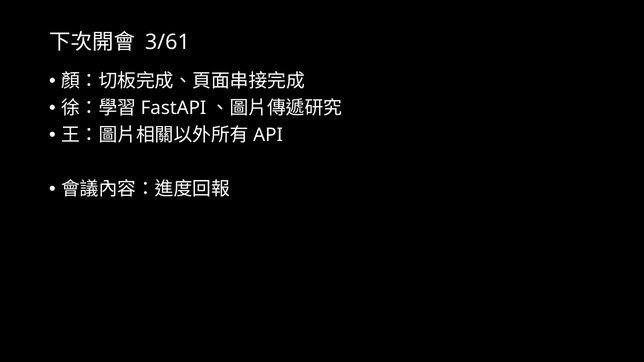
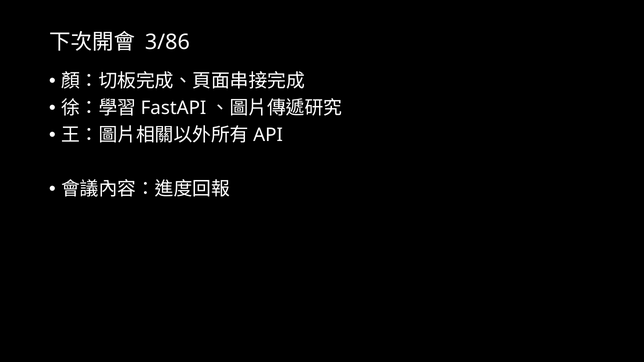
3/61: 3/61 -> 3/86
